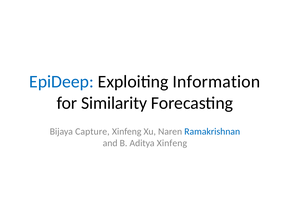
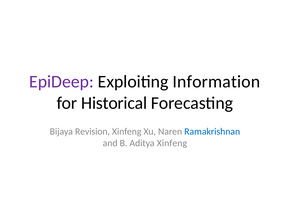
EpiDeep colour: blue -> purple
Similarity: Similarity -> Historical
Capture: Capture -> Revision
